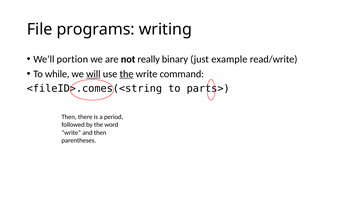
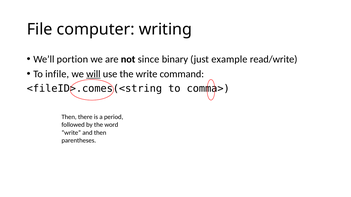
programs: programs -> computer
really: really -> since
while: while -> infile
the at (127, 74) underline: present -> none
parts>: parts> -> comma>
